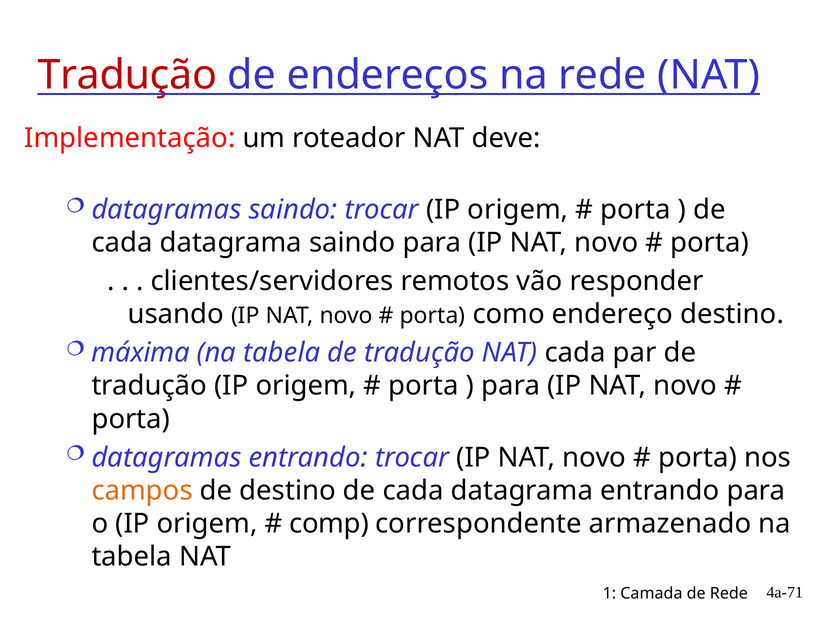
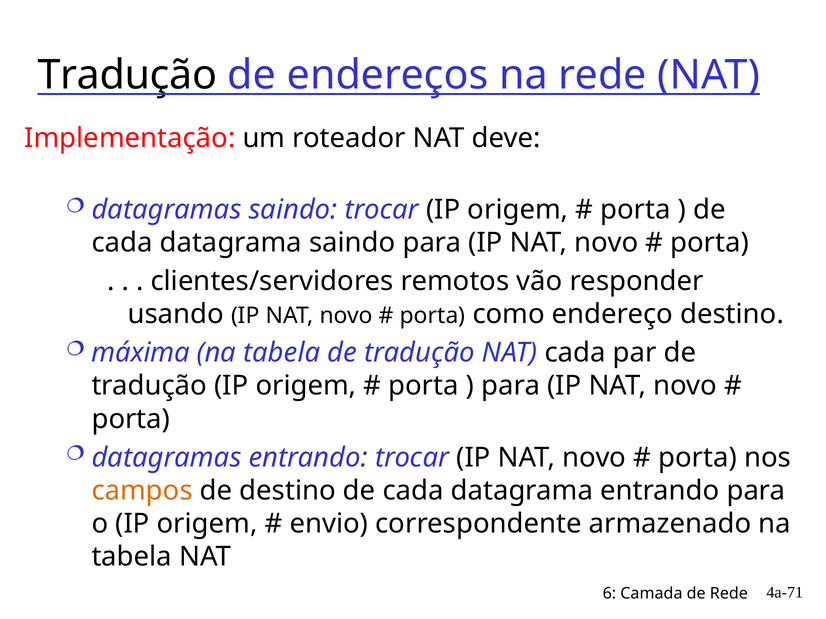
Tradução at (127, 75) colour: red -> black
comp: comp -> envio
1: 1 -> 6
